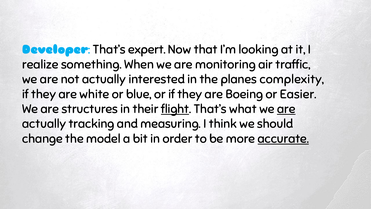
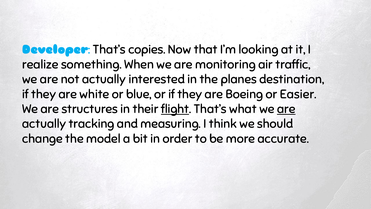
expert: expert -> copies
complexity: complexity -> destination
accurate underline: present -> none
